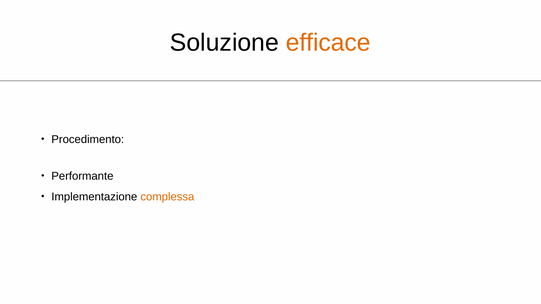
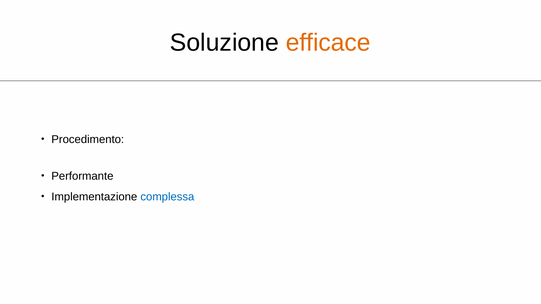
complessa colour: orange -> blue
